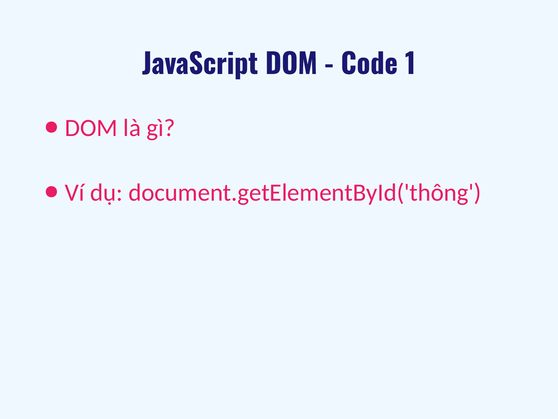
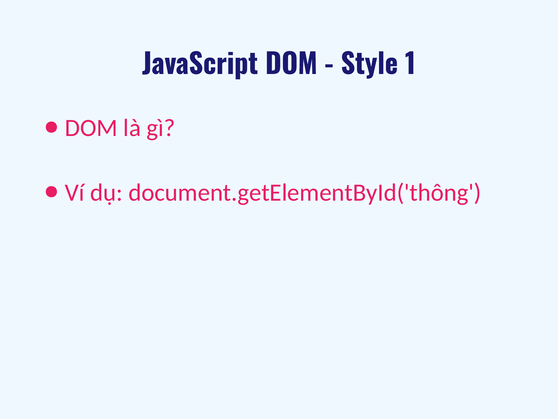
Code: Code -> Style
